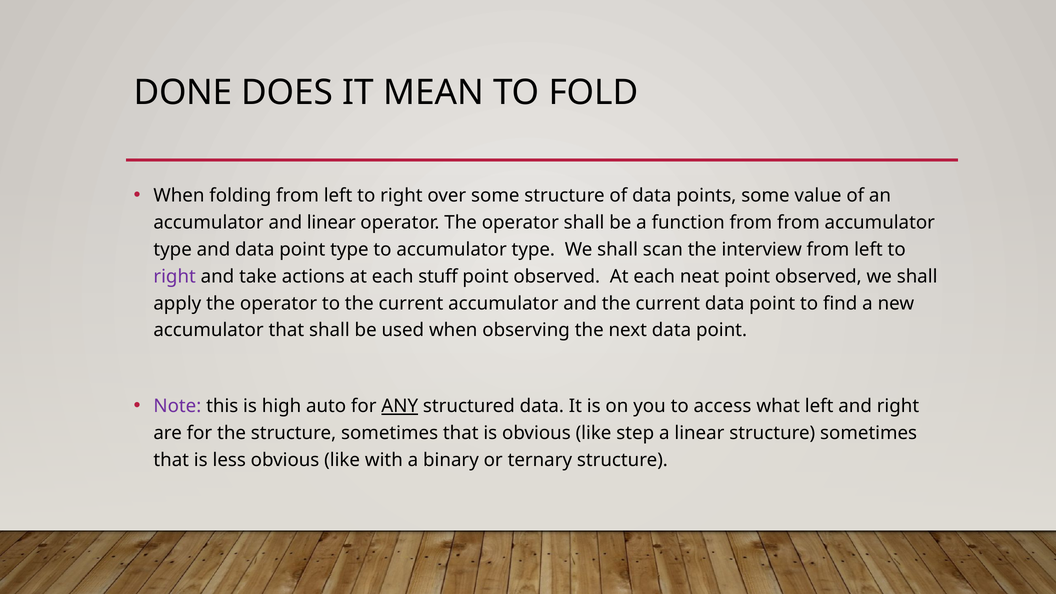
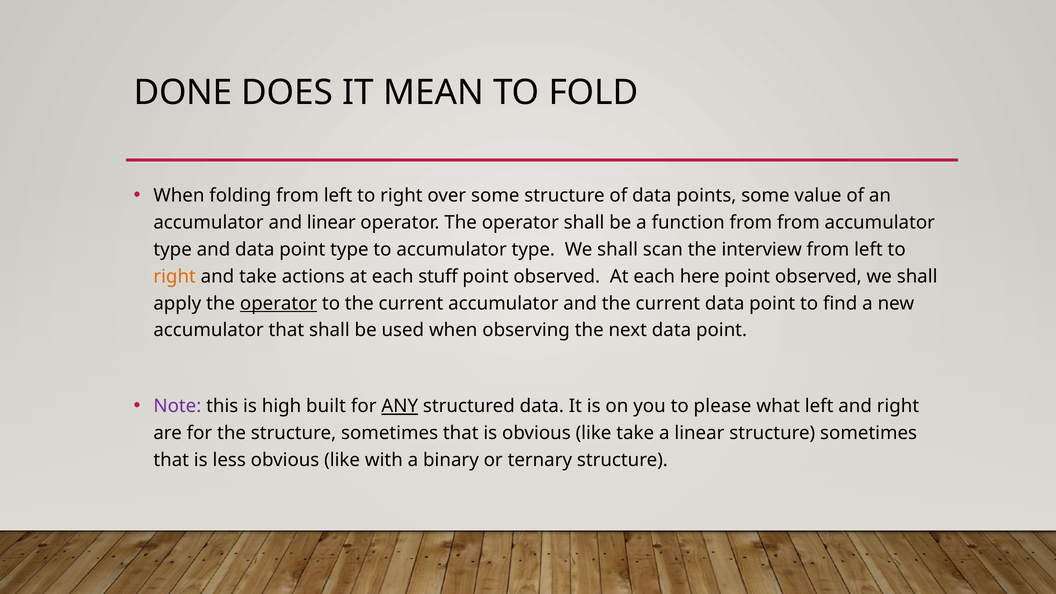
right at (175, 276) colour: purple -> orange
neat: neat -> here
operator at (279, 303) underline: none -> present
auto: auto -> built
access: access -> please
like step: step -> take
